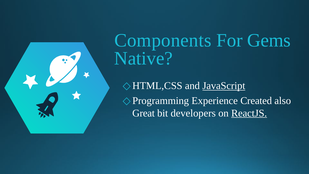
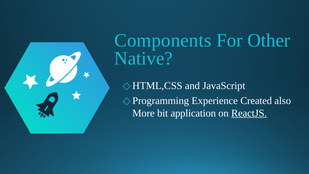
Gems: Gems -> Other
JavaScript underline: present -> none
Great: Great -> More
developers: developers -> application
